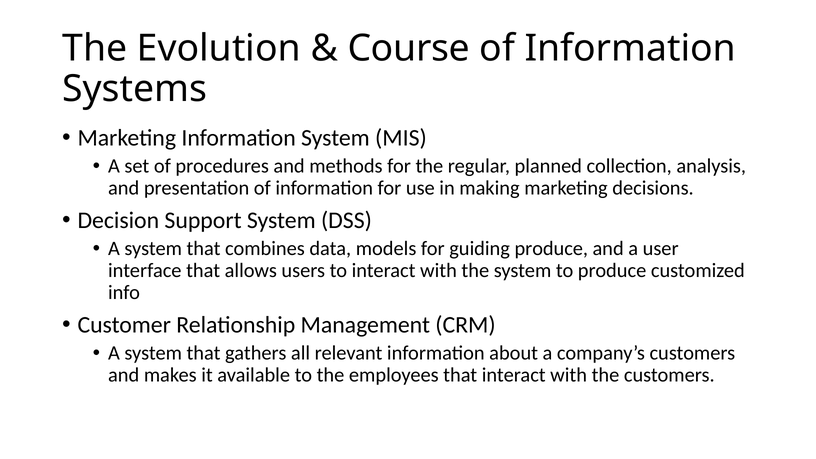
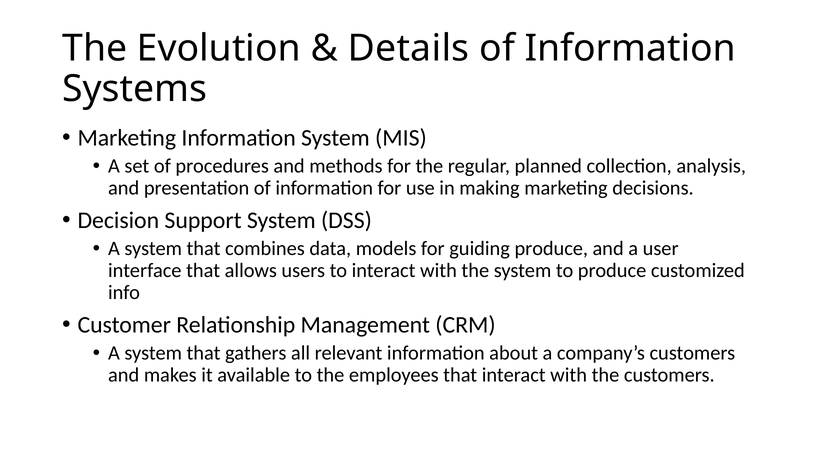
Course: Course -> Details
